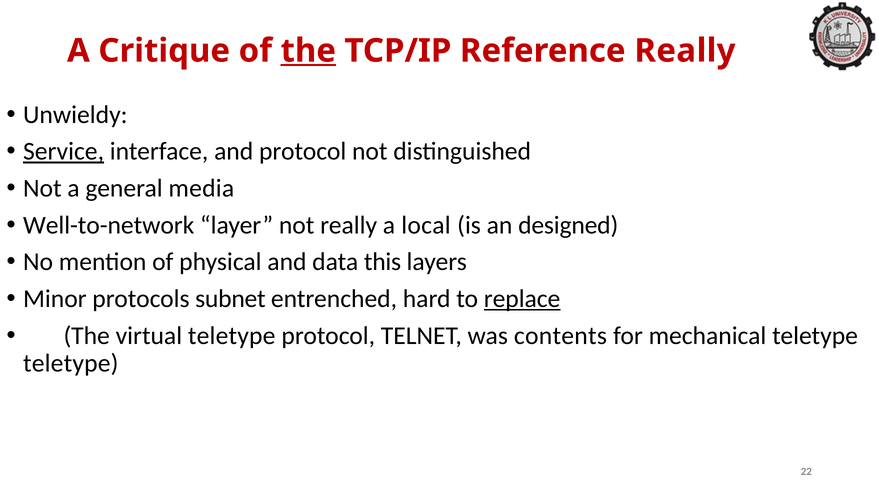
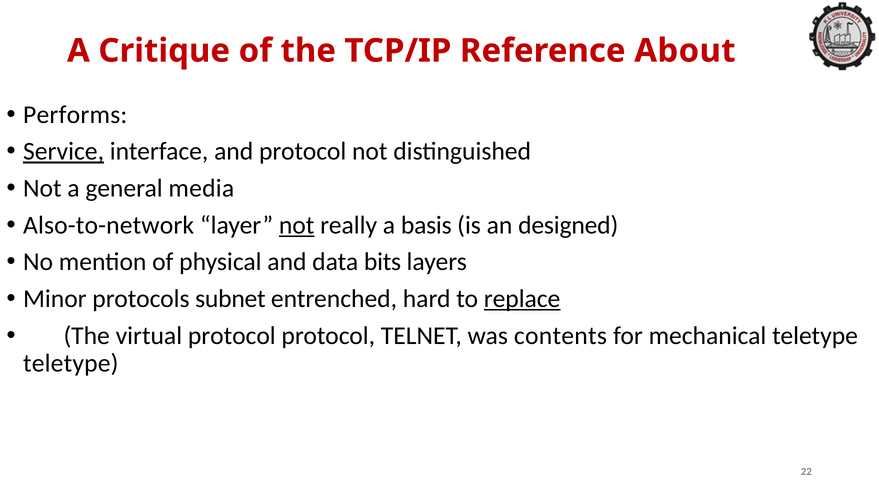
the at (308, 51) underline: present -> none
Reference Really: Really -> About
Unwieldy: Unwieldy -> Performs
Well-to-network: Well-to-network -> Also-to-network
not at (297, 225) underline: none -> present
local: local -> basis
this: this -> bits
virtual teletype: teletype -> protocol
